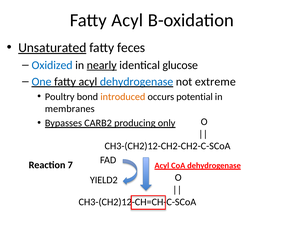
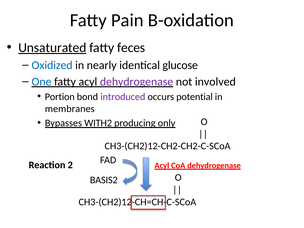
Acyl at (127, 20): Acyl -> Pain
nearly underline: present -> none
dehydrogenase at (137, 82) colour: blue -> purple
extreme: extreme -> involved
Poultry: Poultry -> Portion
introduced colour: orange -> purple
CARB2: CARB2 -> WITH2
7: 7 -> 2
YIELD2: YIELD2 -> BASIS2
